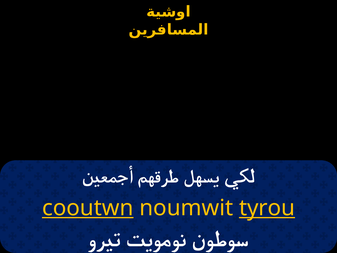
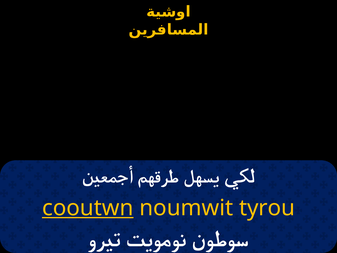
tyrou underline: present -> none
